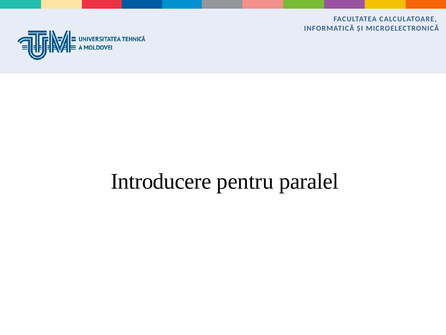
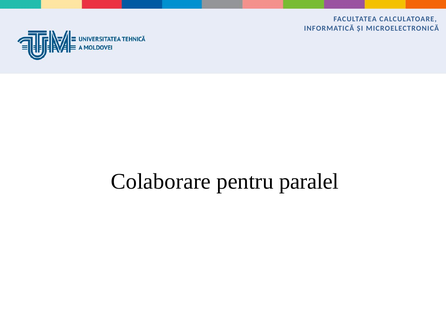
Introducere: Introducere -> Colaborare
